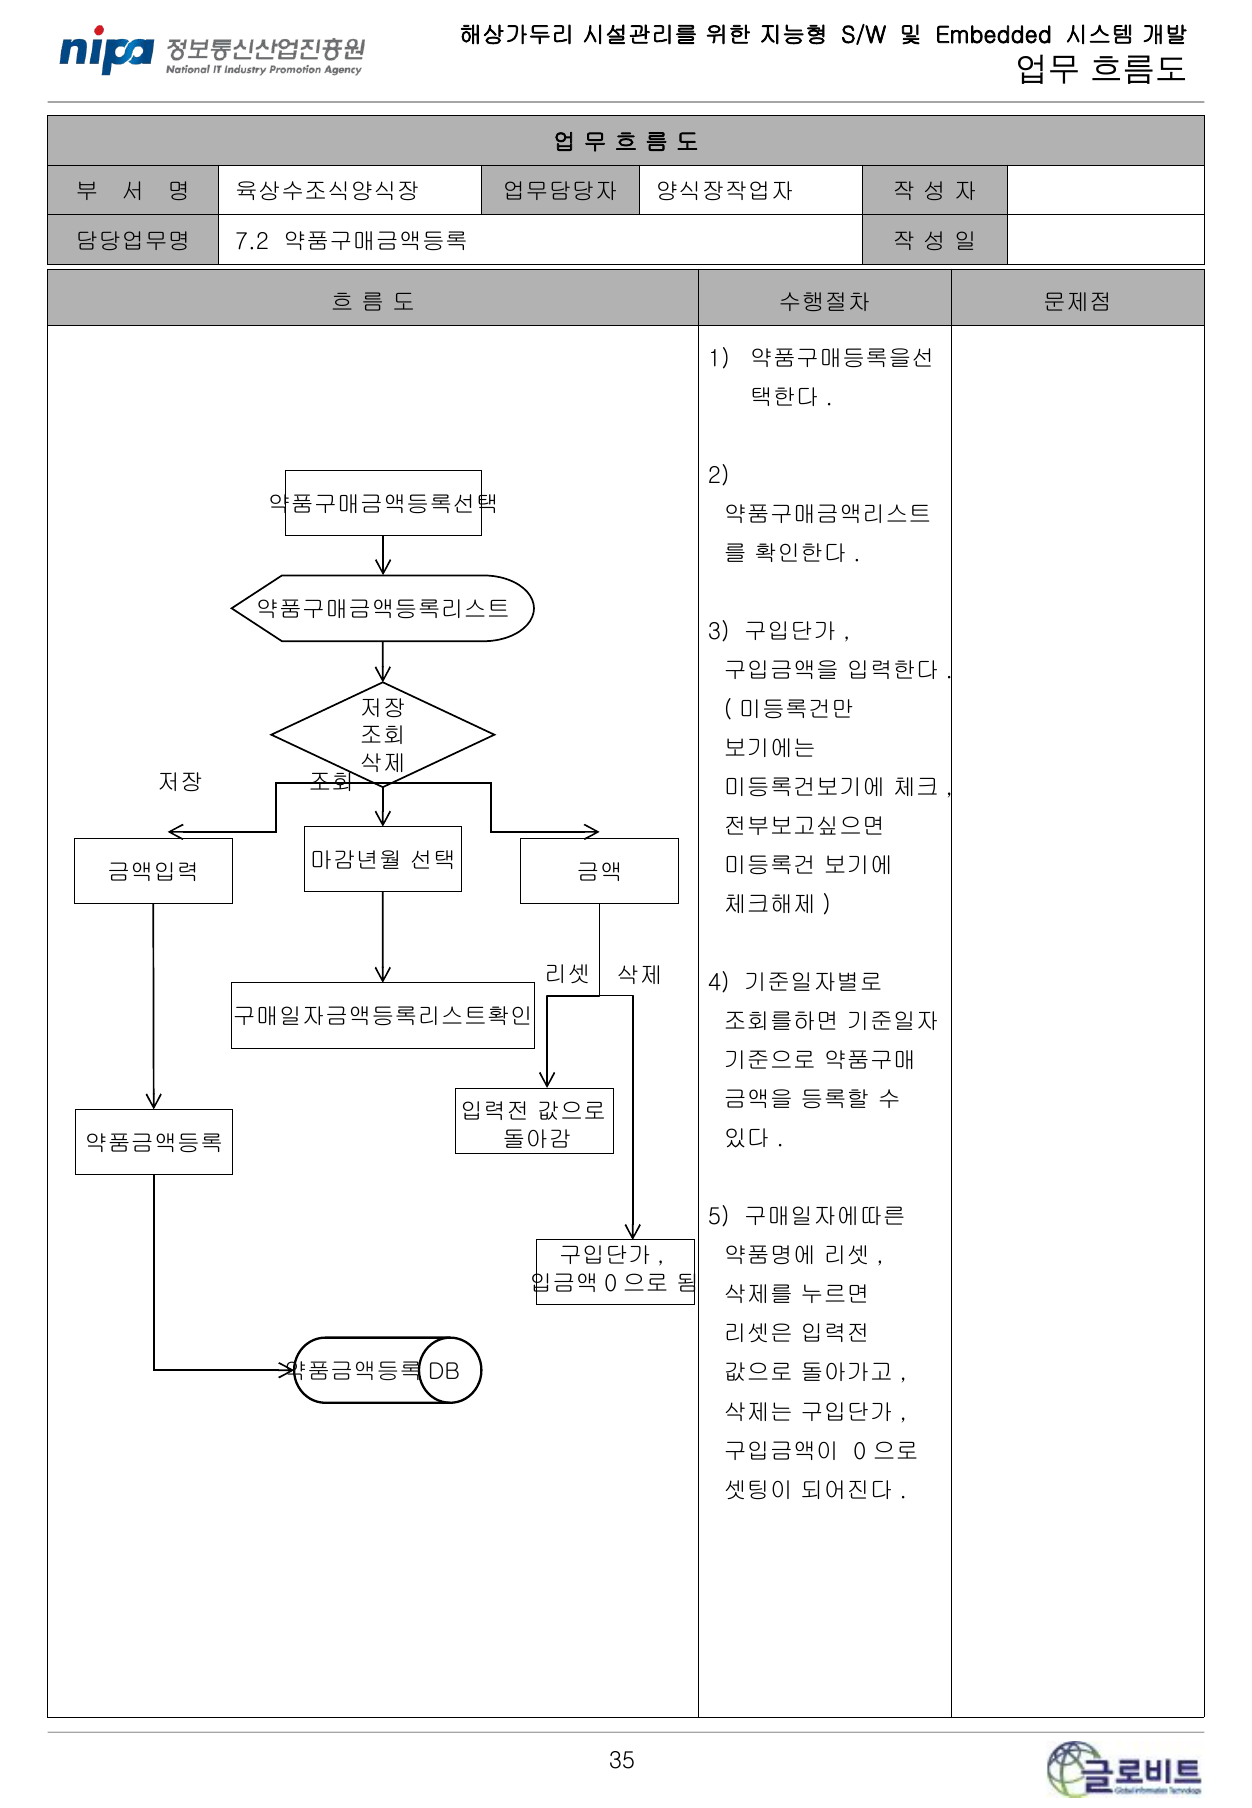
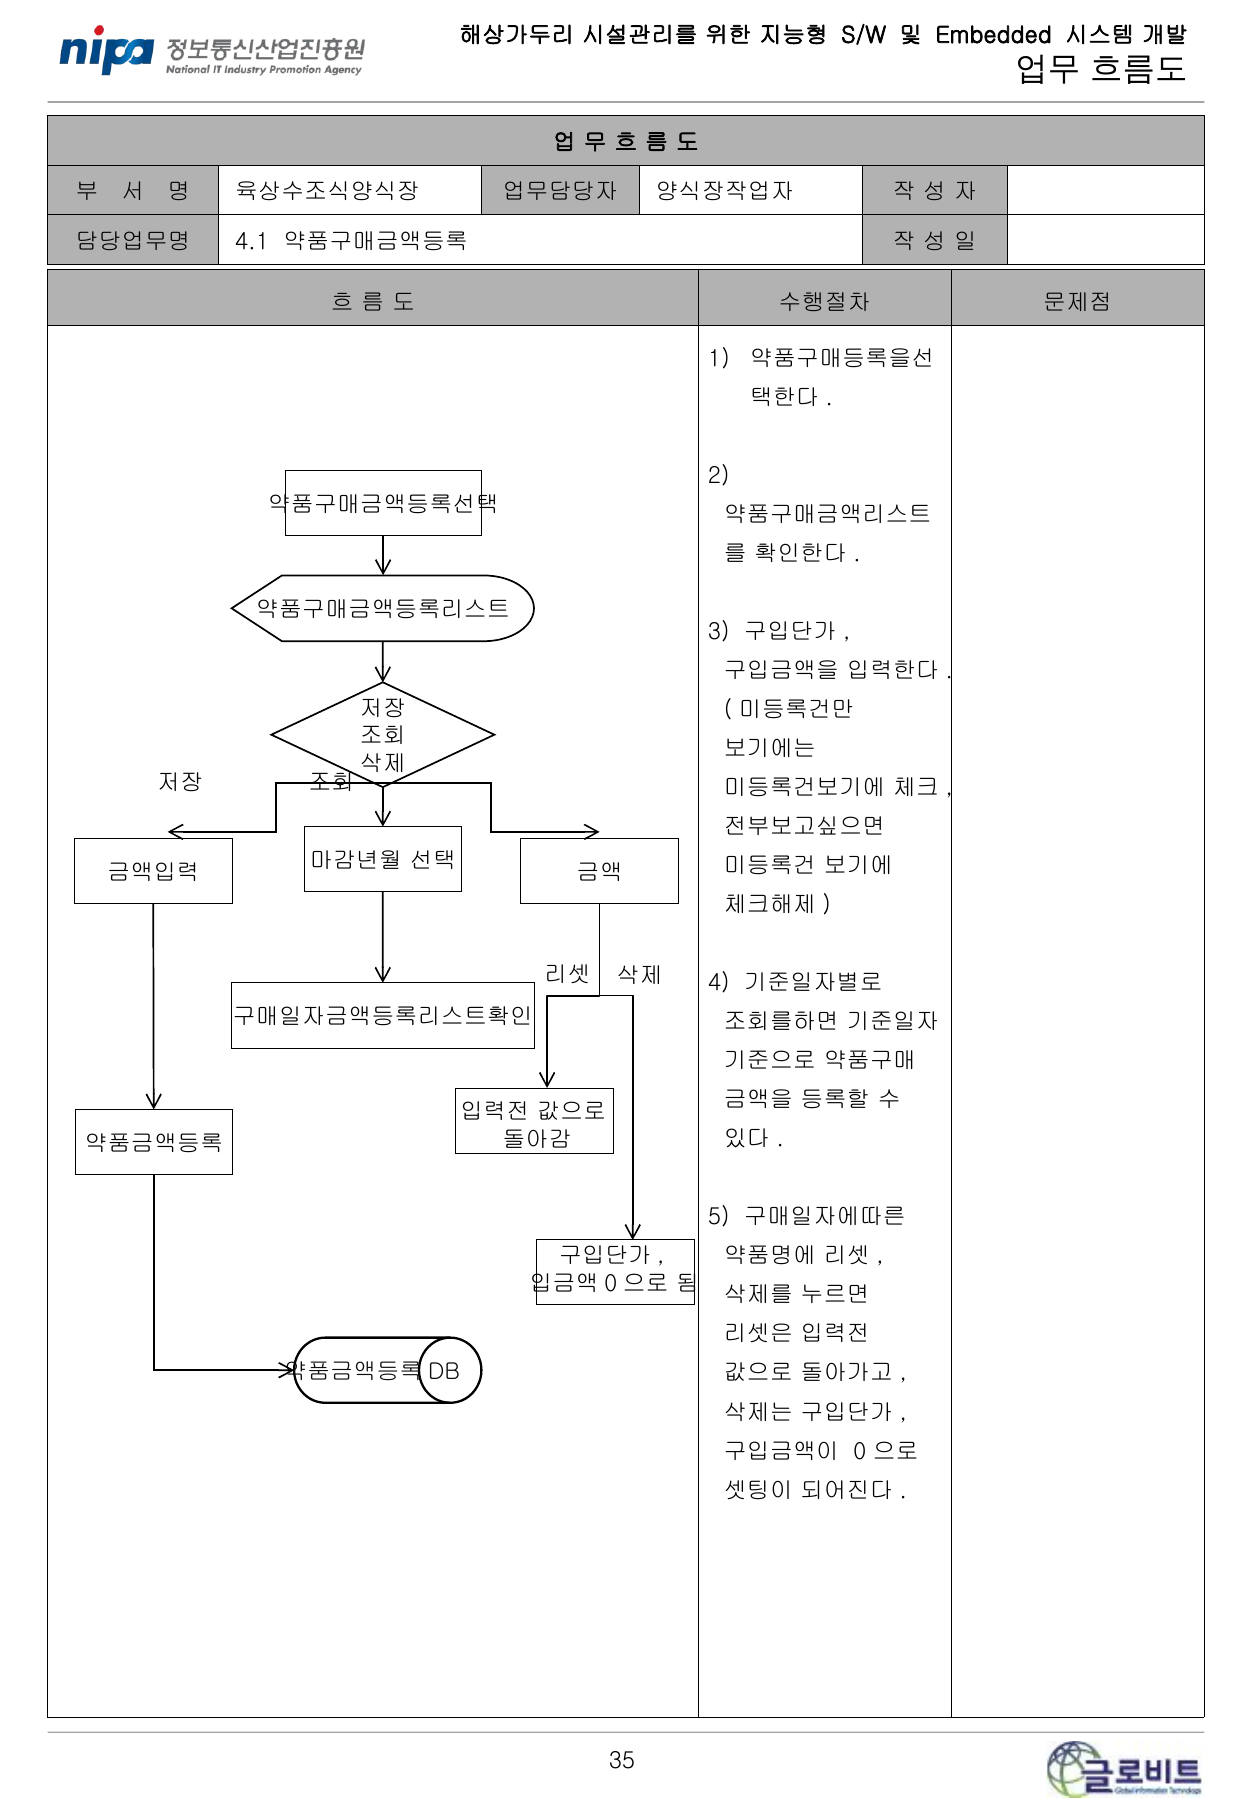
7.2: 7.2 -> 4.1
